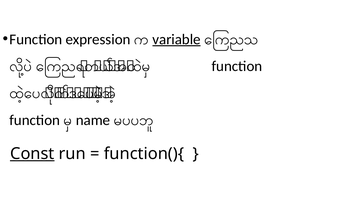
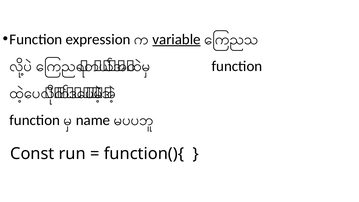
Const underline: present -> none
